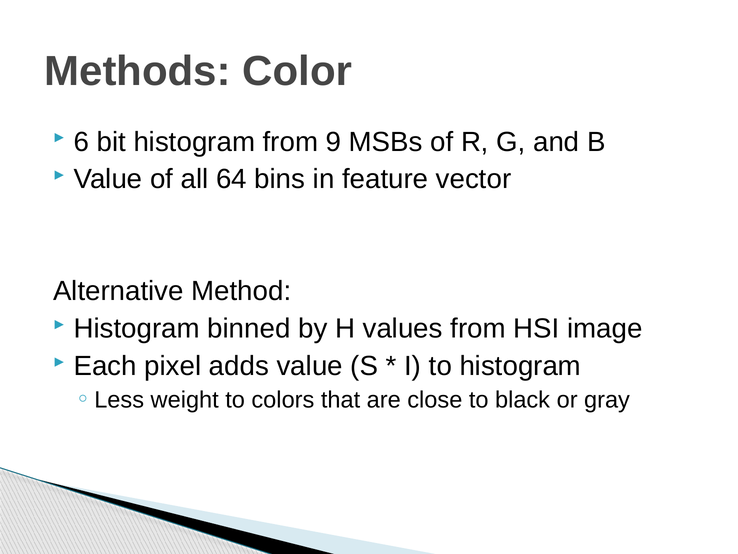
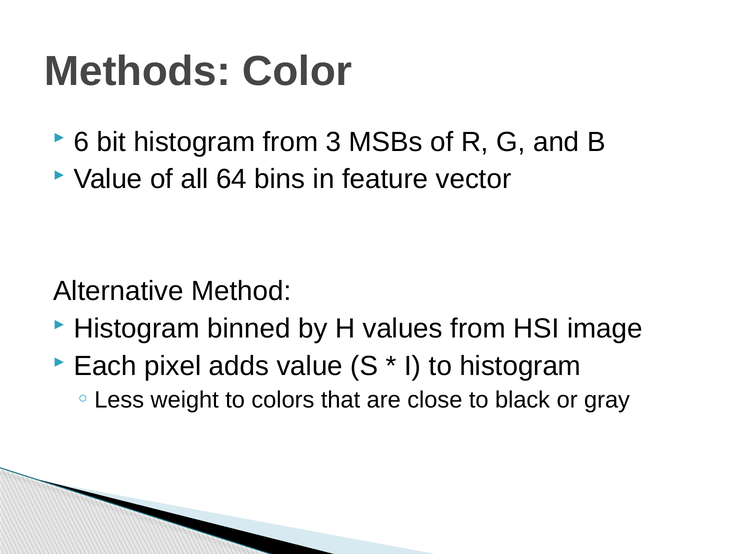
9: 9 -> 3
